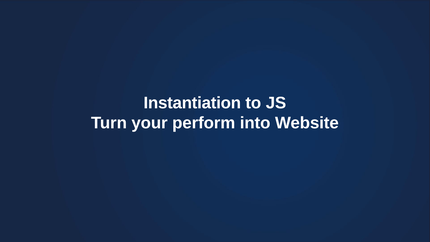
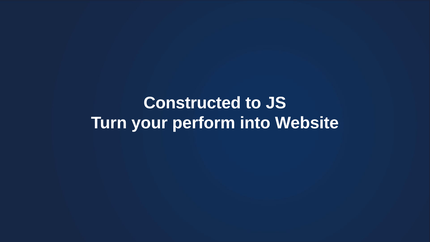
Instantiation: Instantiation -> Constructed
